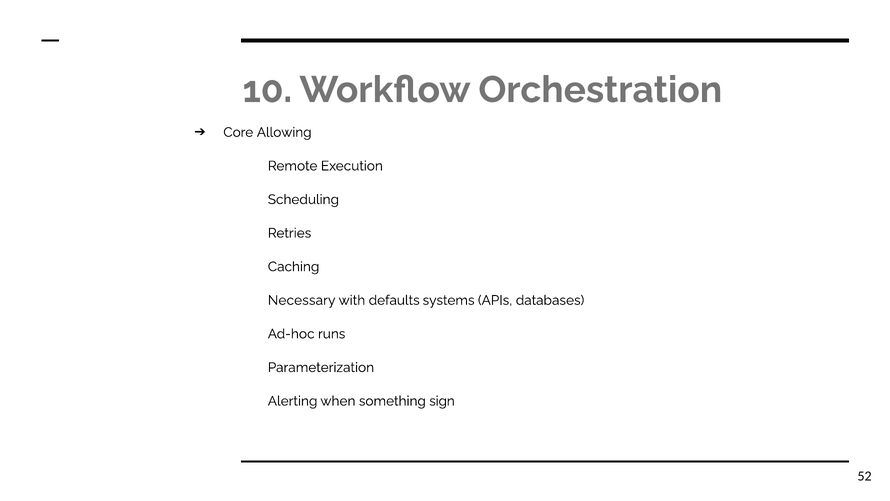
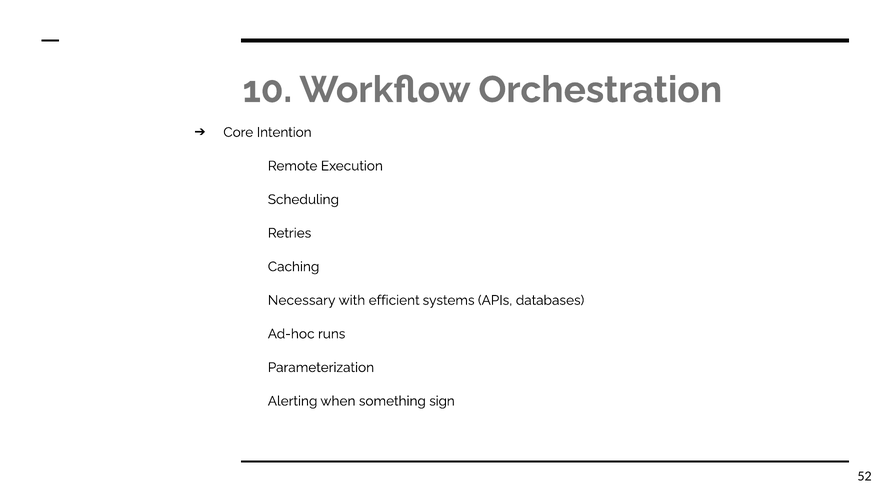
Allowing: Allowing -> Intention
defaults: defaults -> efficient
